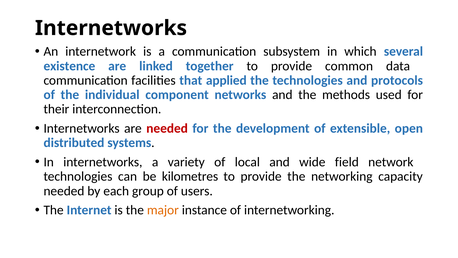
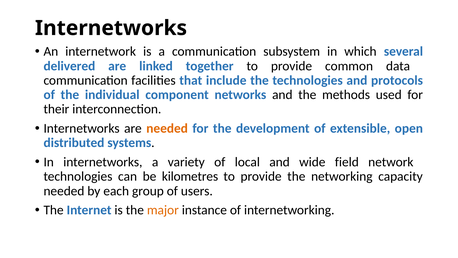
existence: existence -> delivered
applied: applied -> include
needed at (167, 128) colour: red -> orange
